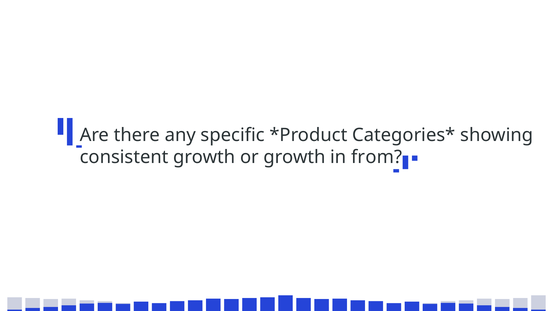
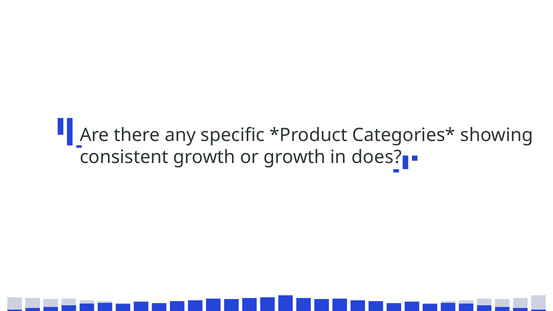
from: from -> does
